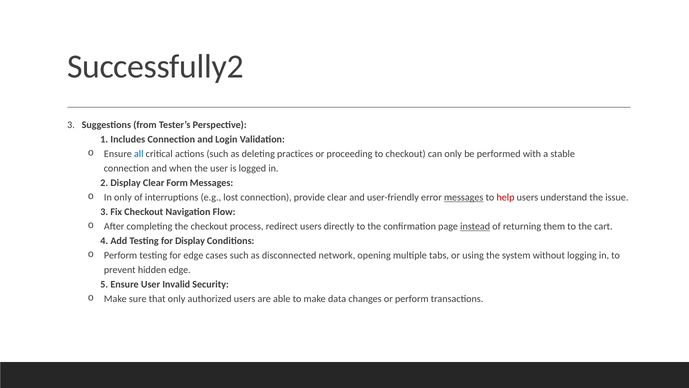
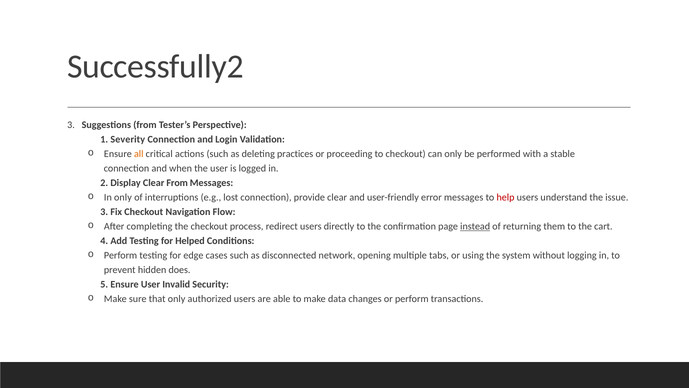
Includes: Includes -> Severity
all colour: blue -> orange
Clear Form: Form -> From
messages at (464, 197) underline: present -> none
for Display: Display -> Helped
hidden edge: edge -> does
